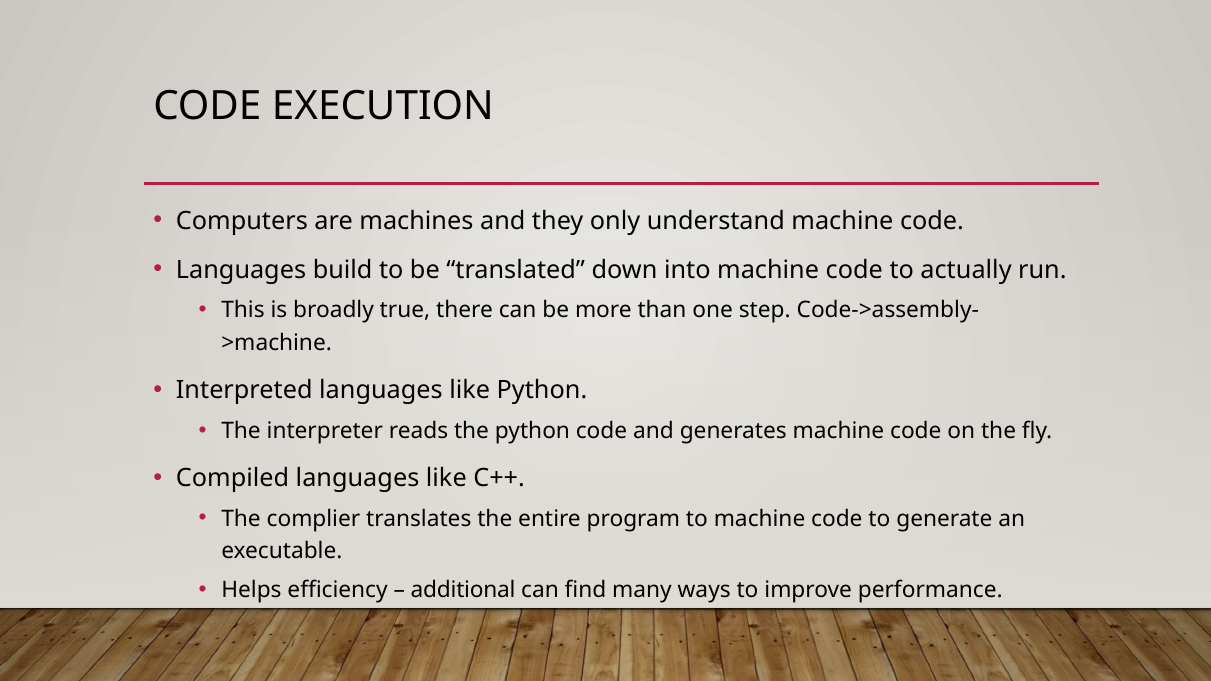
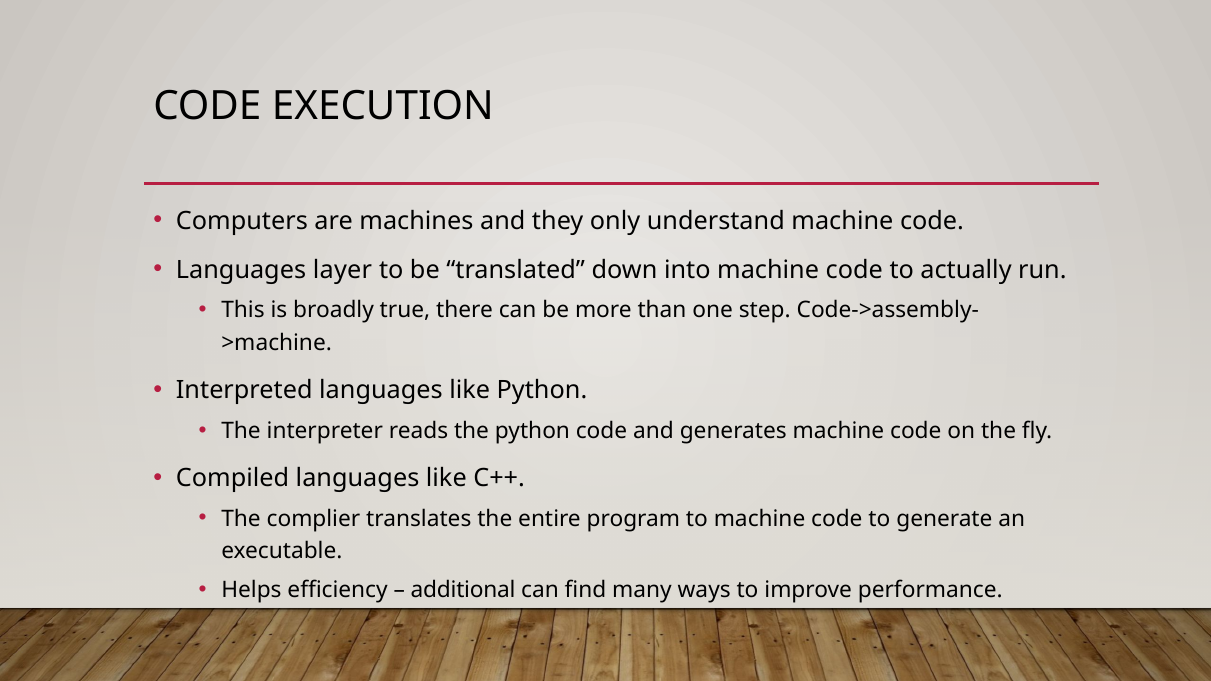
build: build -> layer
